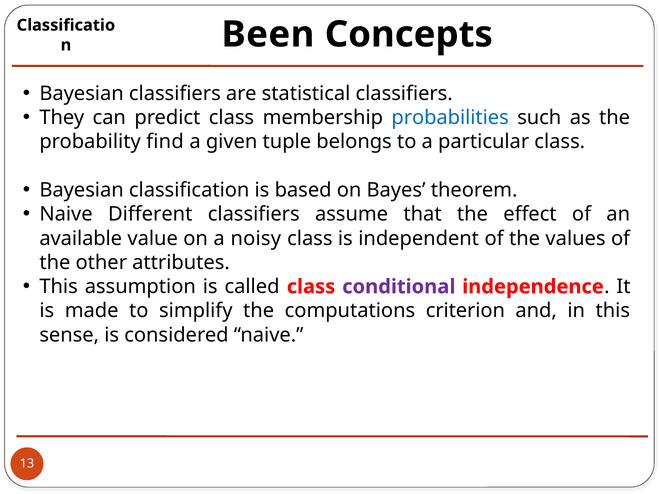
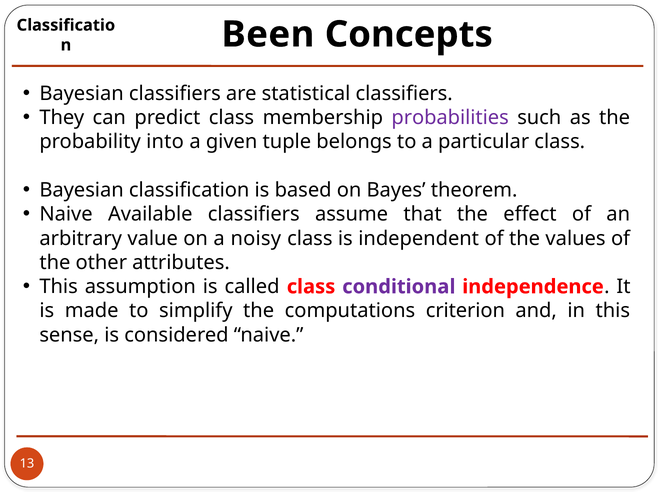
probabilities colour: blue -> purple
find: find -> into
Different: Different -> Available
available: available -> arbitrary
